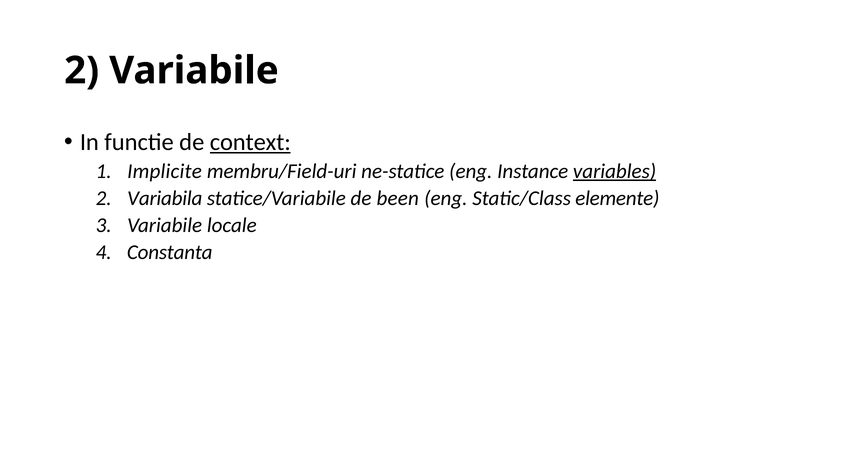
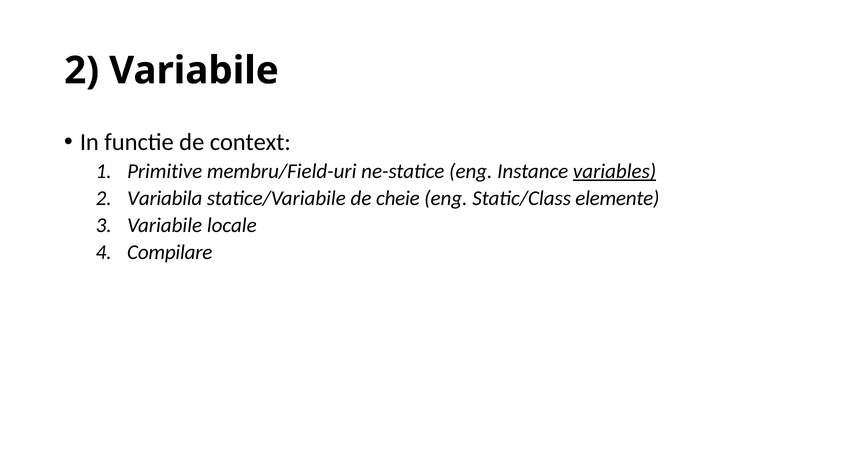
context underline: present -> none
Implicite: Implicite -> Primitive
been: been -> cheie
Constanta: Constanta -> Compilare
